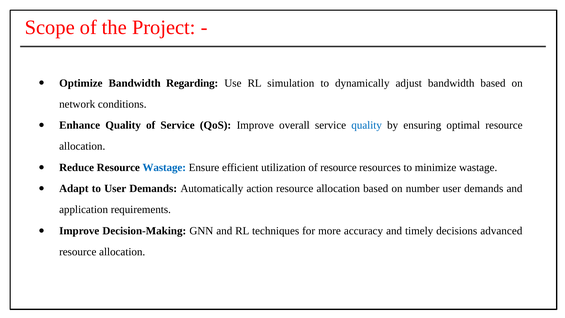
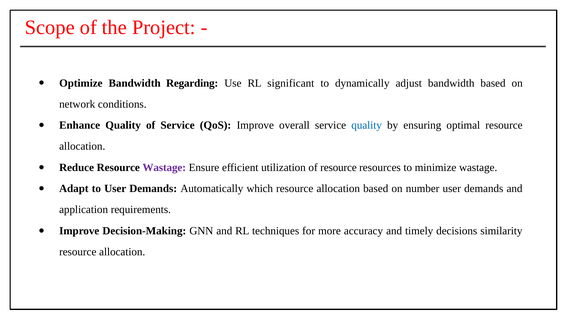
simulation: simulation -> significant
Wastage at (164, 167) colour: blue -> purple
action: action -> which
advanced: advanced -> similarity
